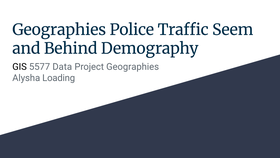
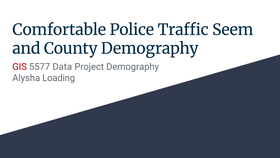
Geographies at (59, 30): Geographies -> Comfortable
Behind: Behind -> County
GIS colour: black -> red
Project Geographies: Geographies -> Demography
